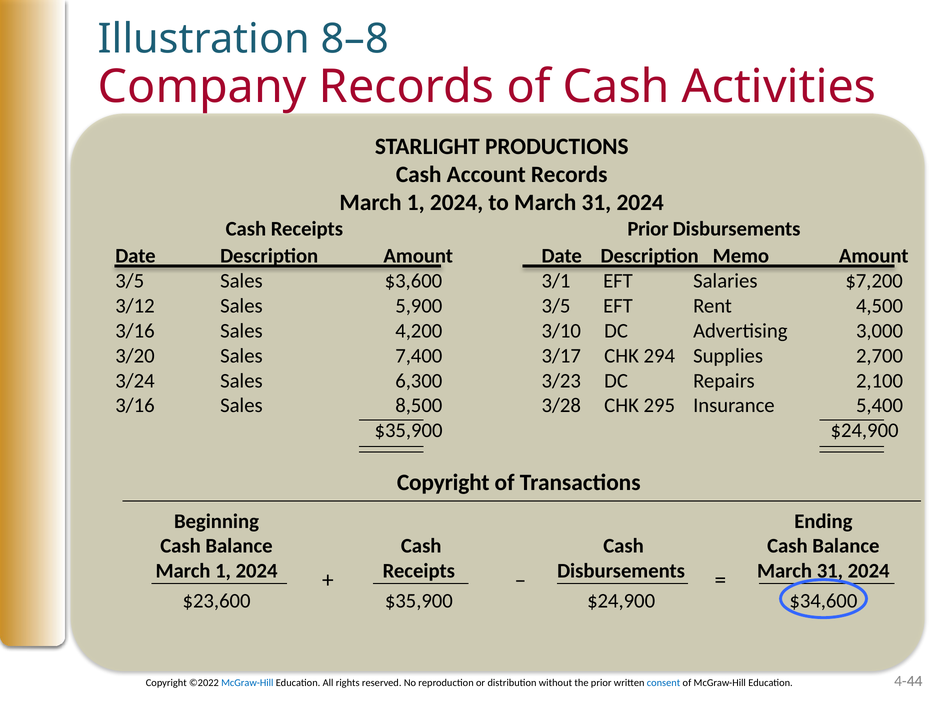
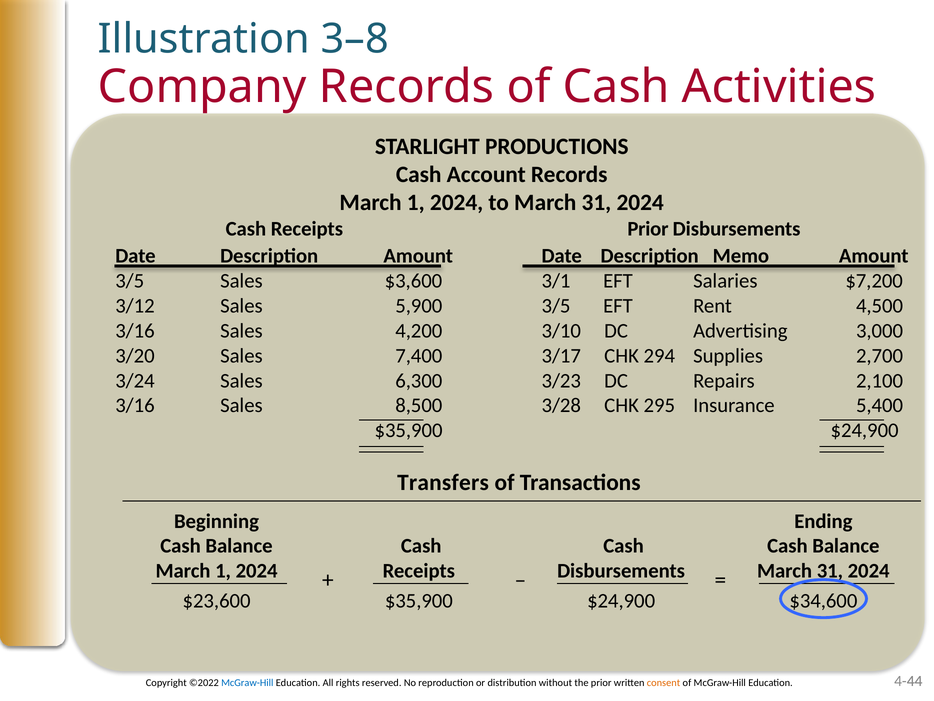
8–8: 8–8 -> 3–8
Copyright at (443, 482): Copyright -> Transfers
consent colour: blue -> orange
